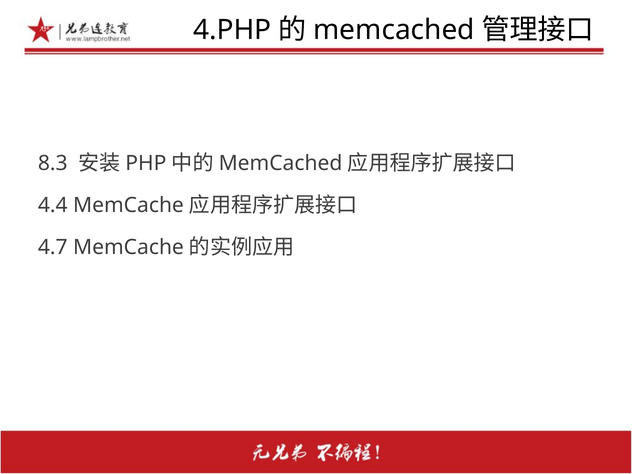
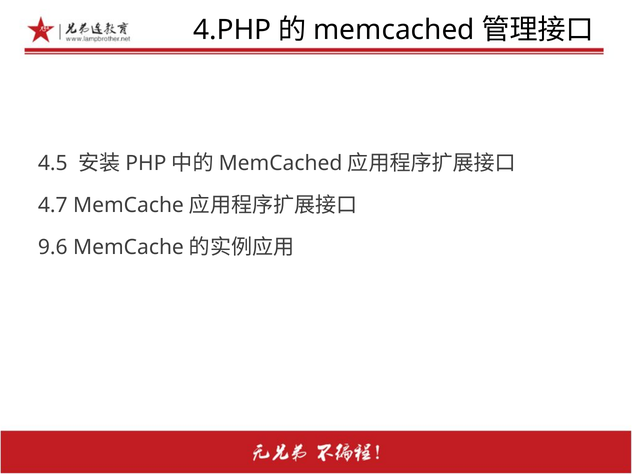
8.3: 8.3 -> 4.5
4.4: 4.4 -> 4.7
4.7: 4.7 -> 9.6
